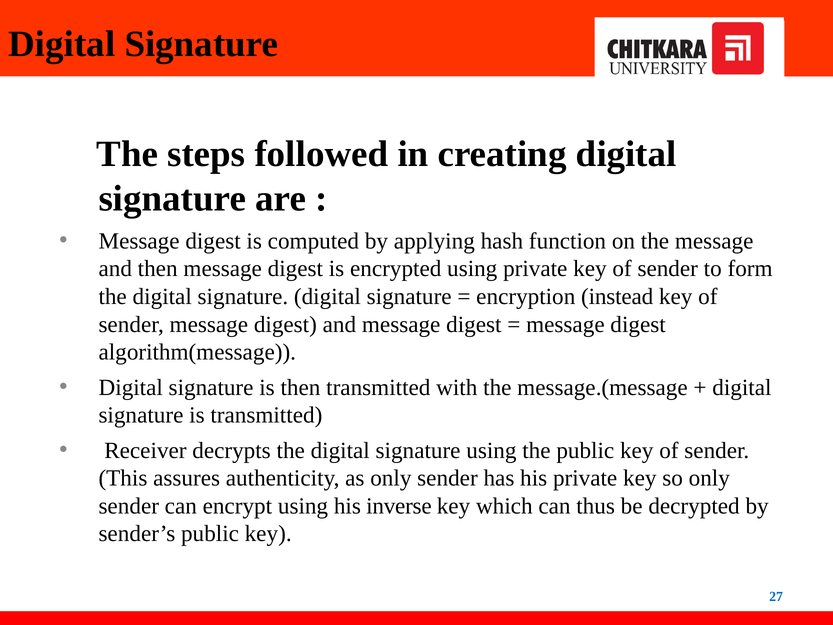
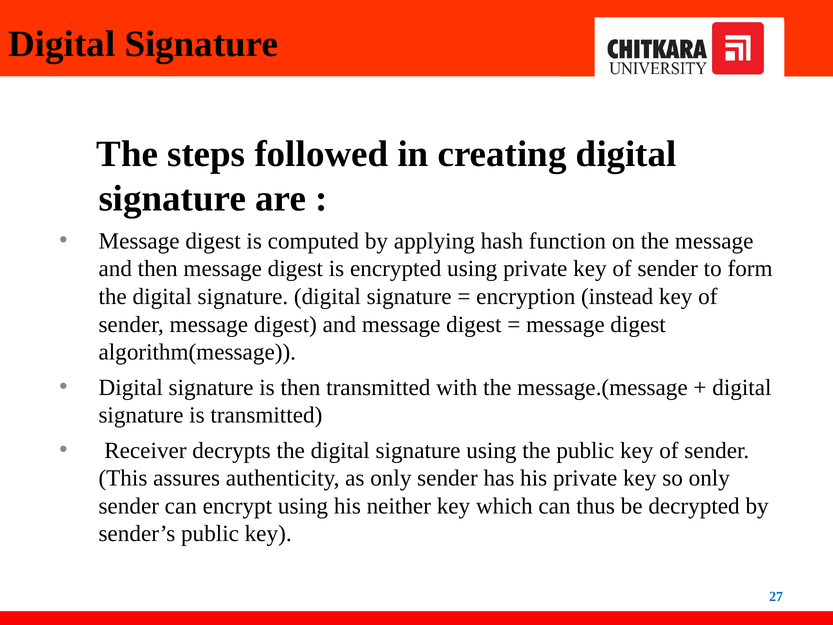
inverse: inverse -> neither
